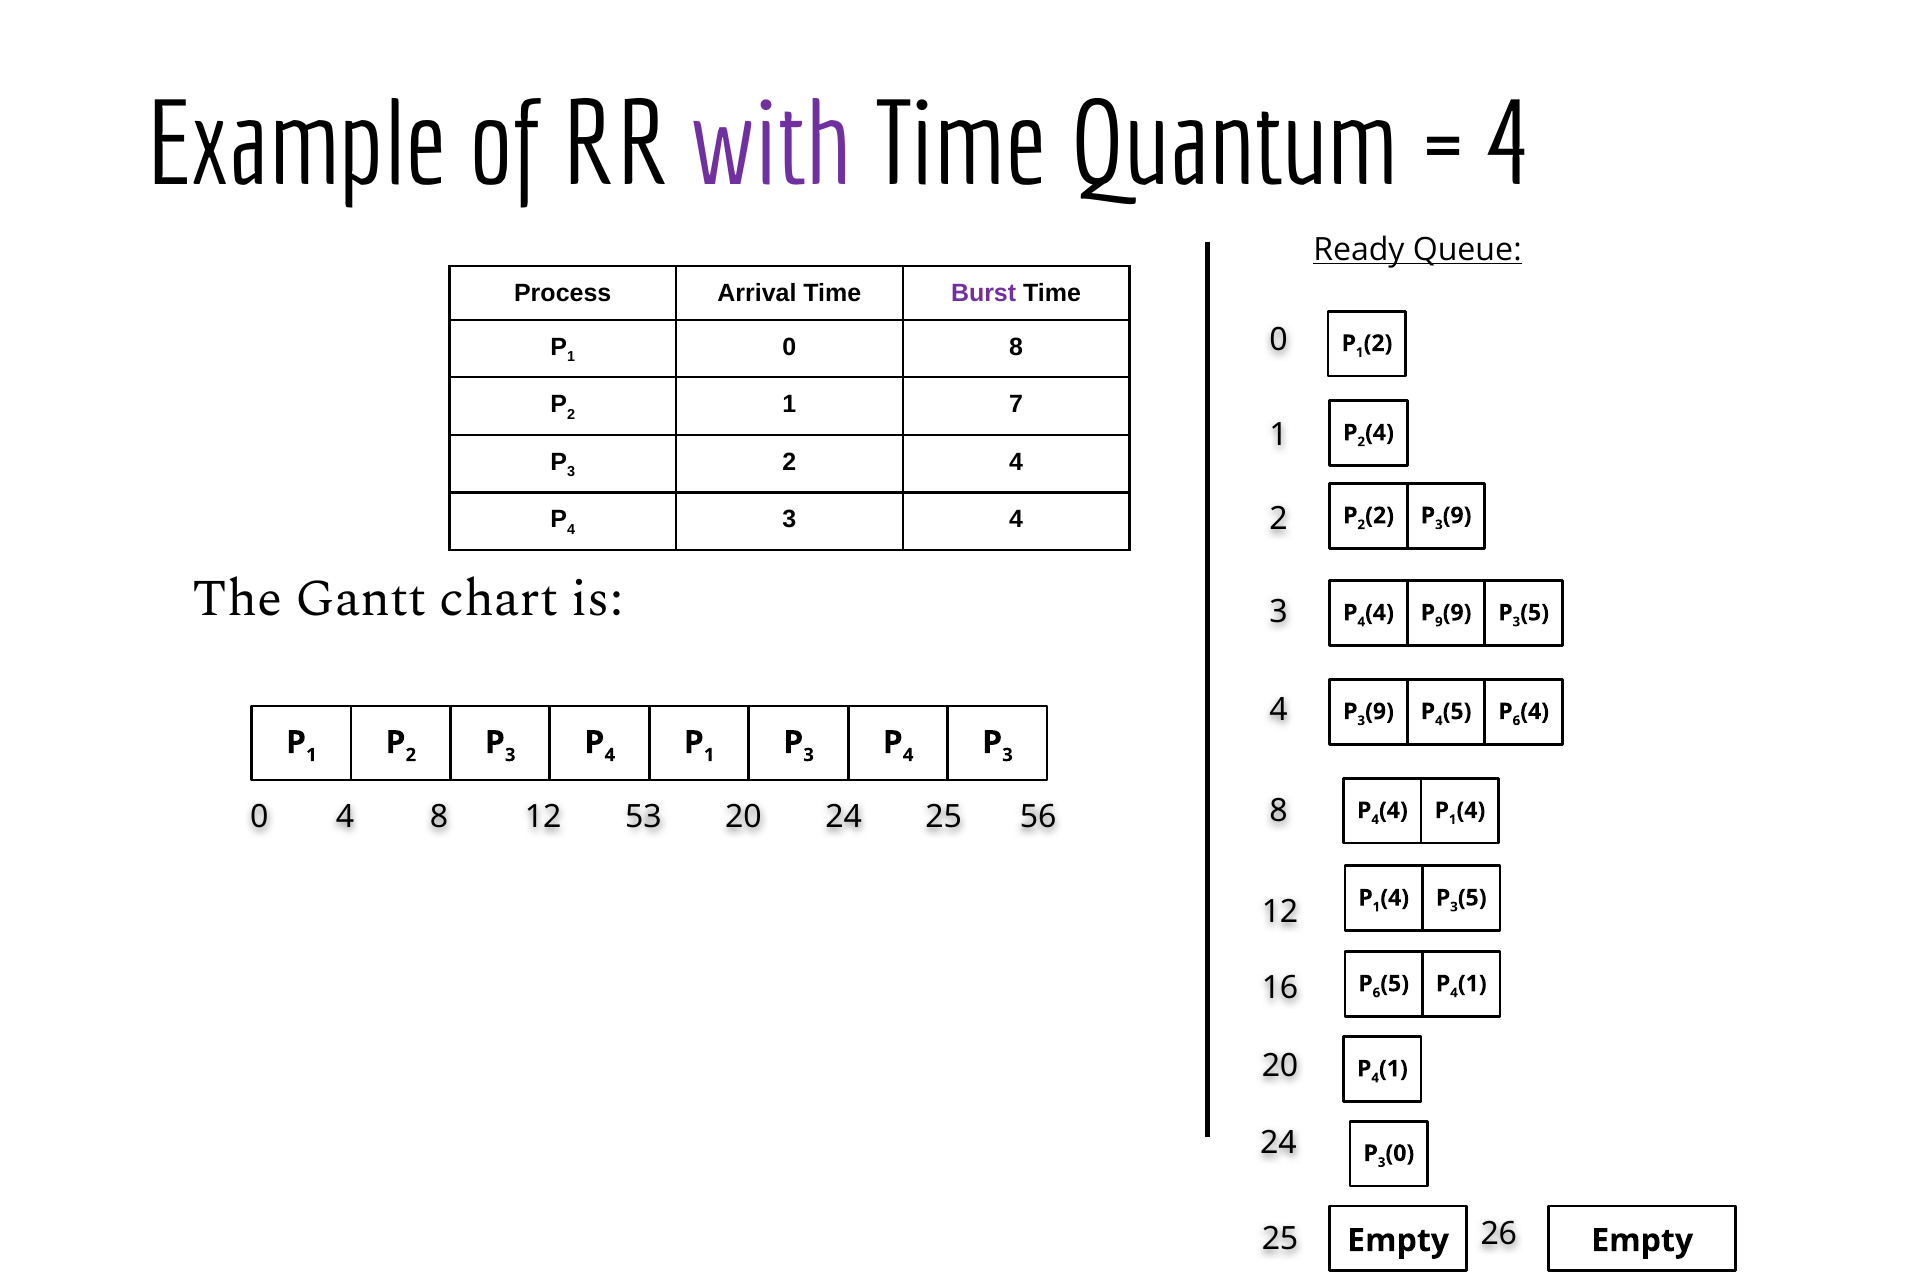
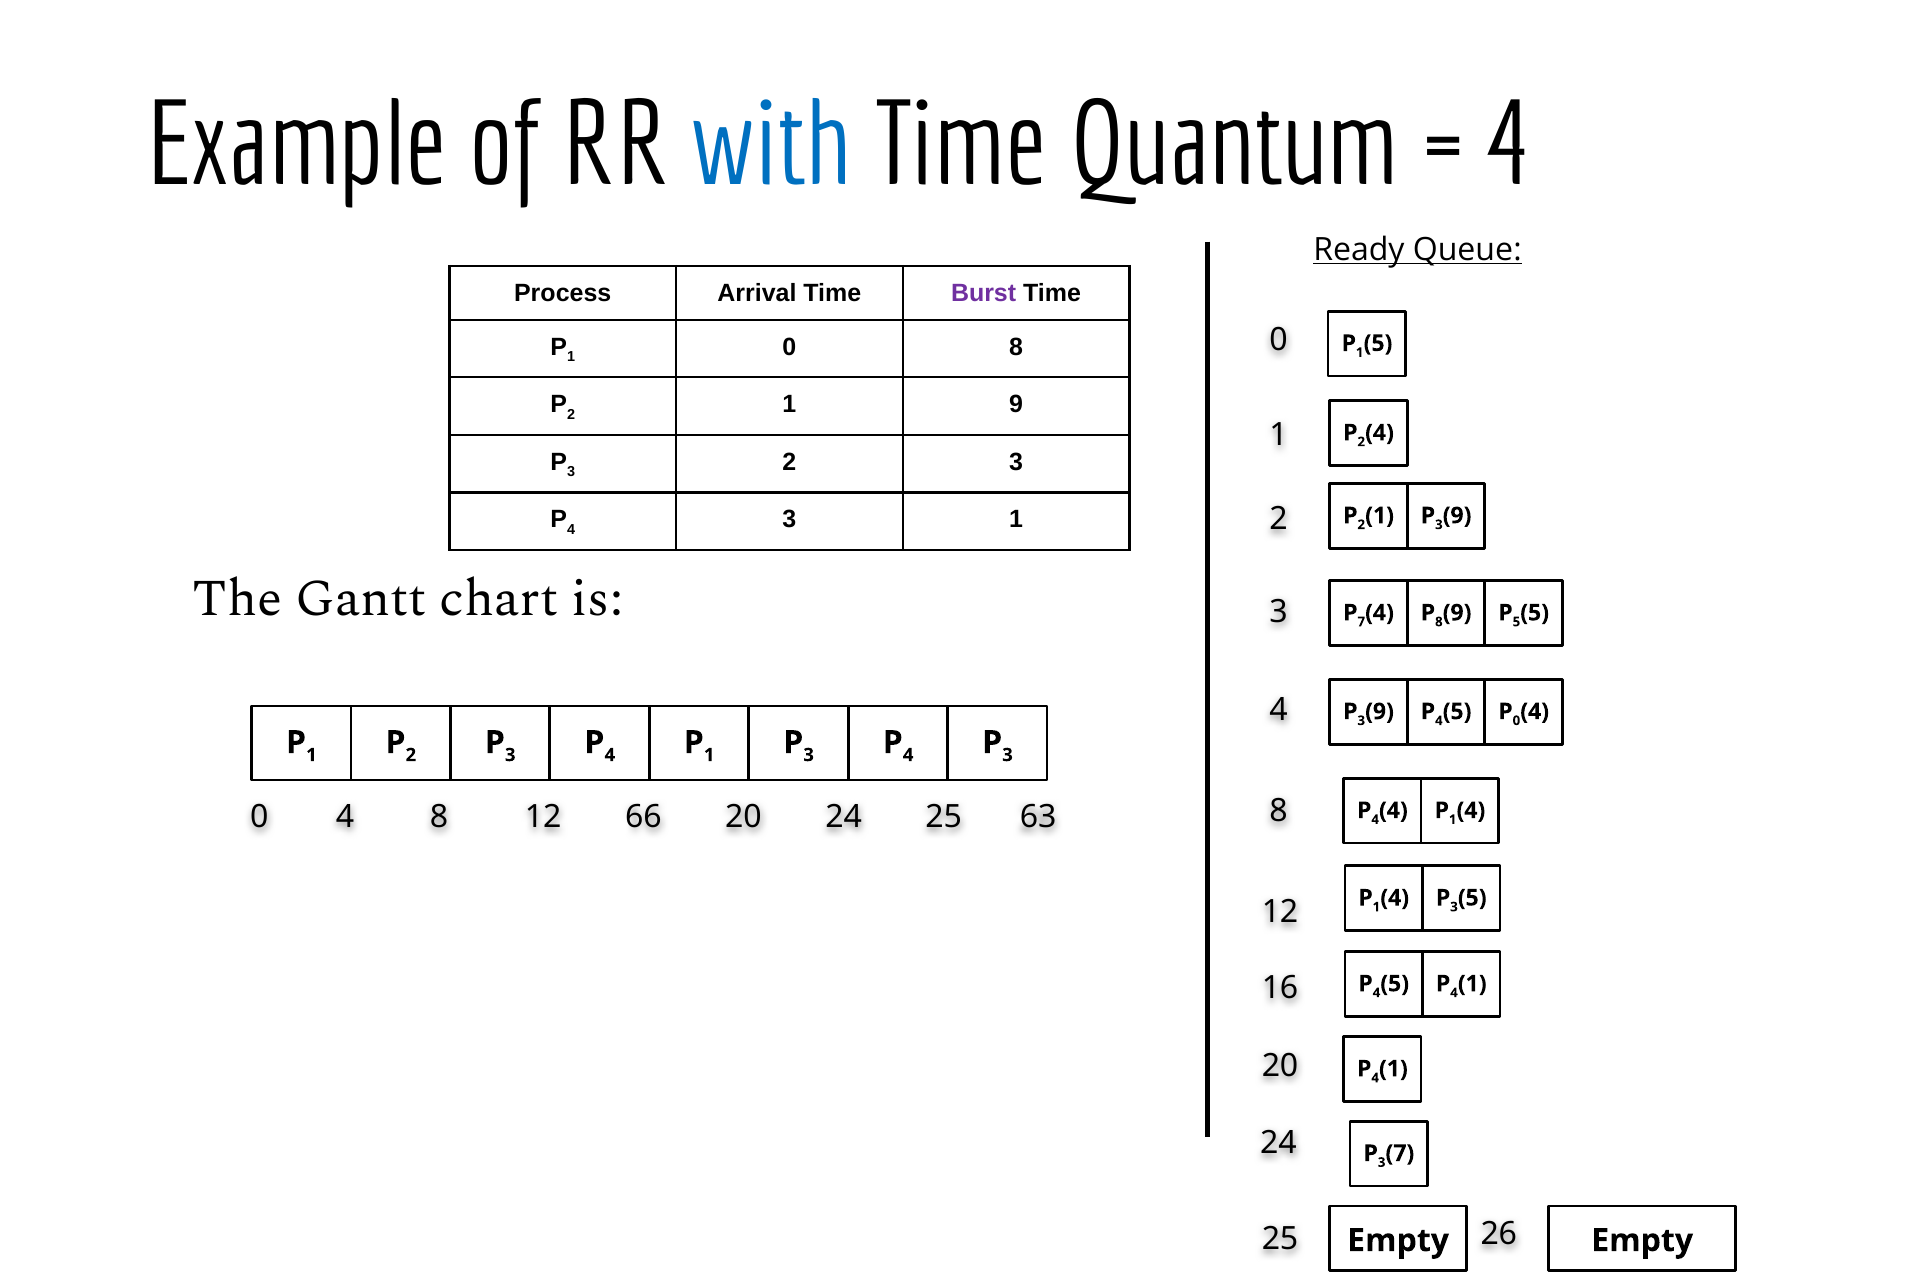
with colour: purple -> blue
2 at (1378, 343): 2 -> 5
1 7: 7 -> 9
3 2 4: 4 -> 3
2 at (1380, 516): 2 -> 1
3 4: 4 -> 1
4 at (1361, 622): 4 -> 7
9 at (1439, 622): 9 -> 8
3 at (1516, 622): 3 -> 5
6 at (1516, 721): 6 -> 0
53: 53 -> 66
56: 56 -> 63
6 at (1376, 993): 6 -> 4
0 at (1400, 1154): 0 -> 7
